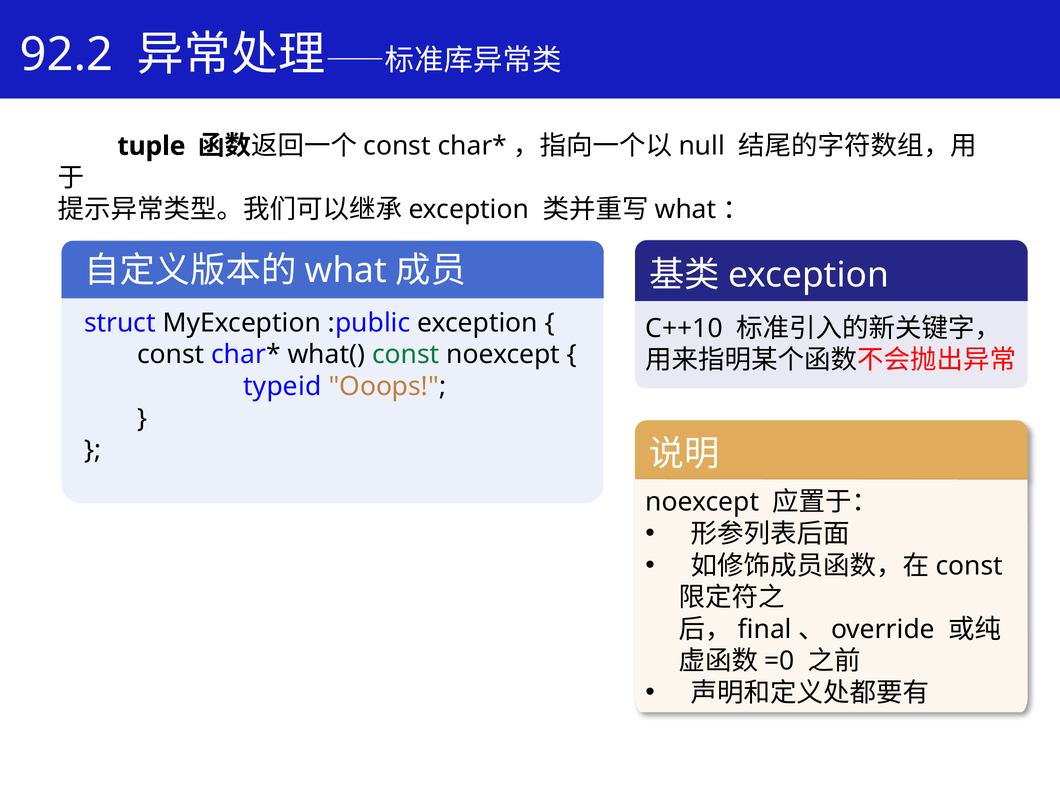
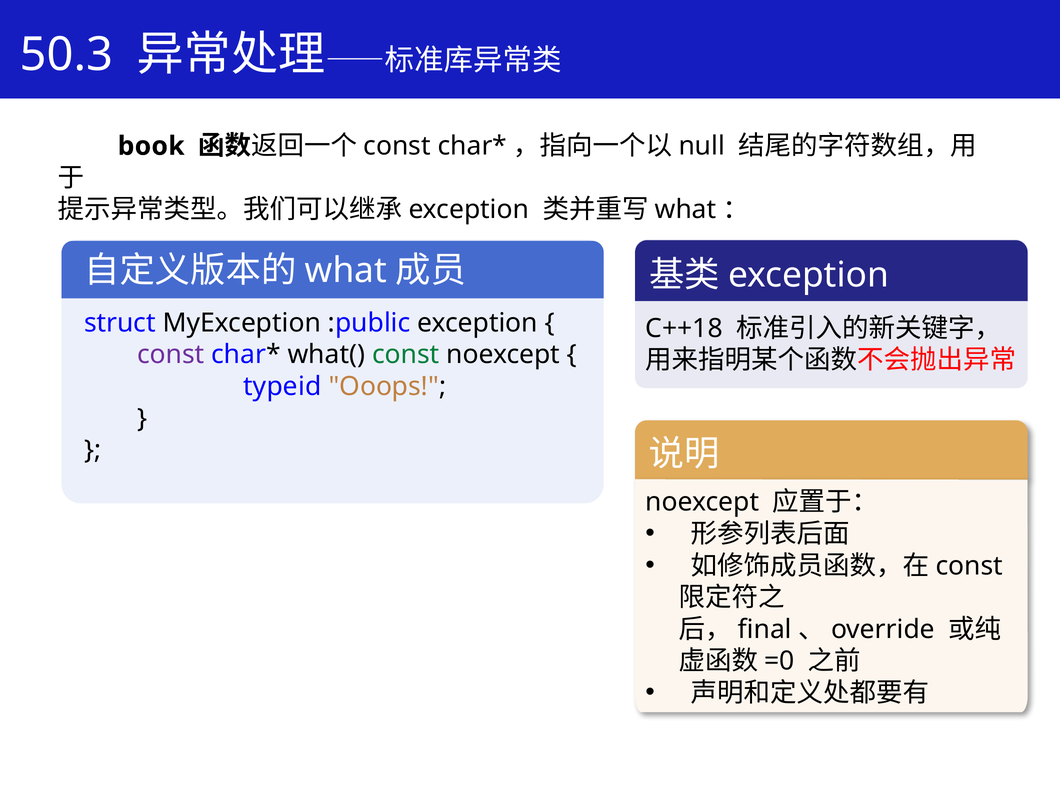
92.2: 92.2 -> 50.3
tuple: tuple -> book
C++10: C++10 -> C++18
const at (171, 355) colour: black -> purple
